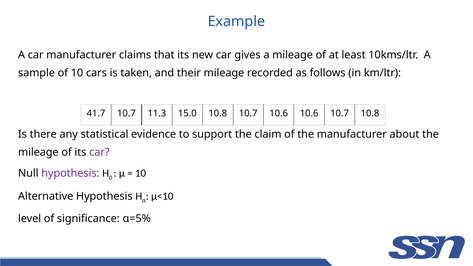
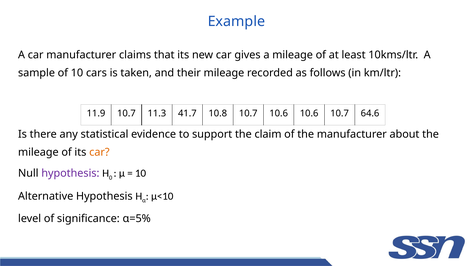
41.7: 41.7 -> 11.9
15.0: 15.0 -> 41.7
10.7 10.8: 10.8 -> 64.6
car at (99, 152) colour: purple -> orange
